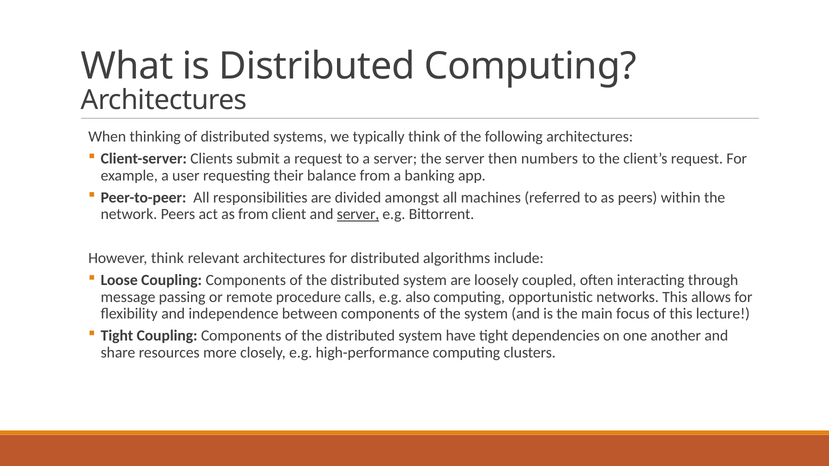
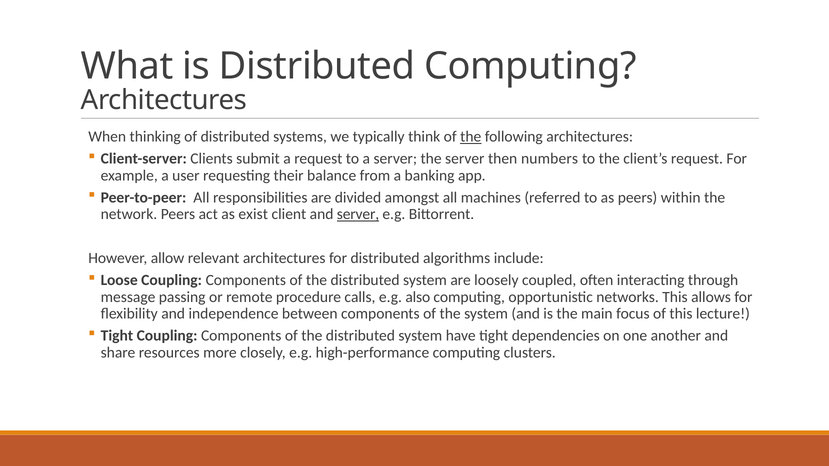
the at (471, 137) underline: none -> present
as from: from -> exist
However think: think -> allow
